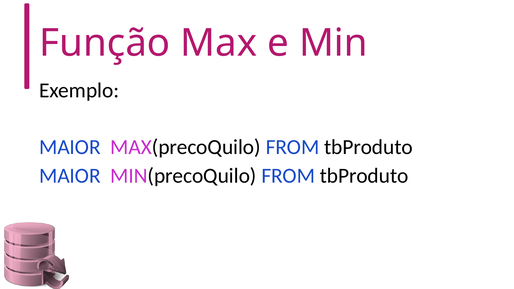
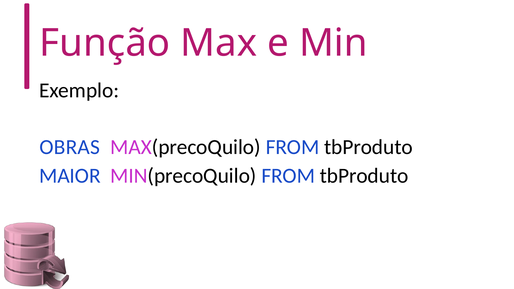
MAIOR at (70, 147): MAIOR -> OBRAS
